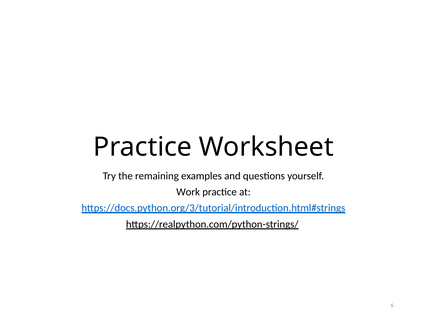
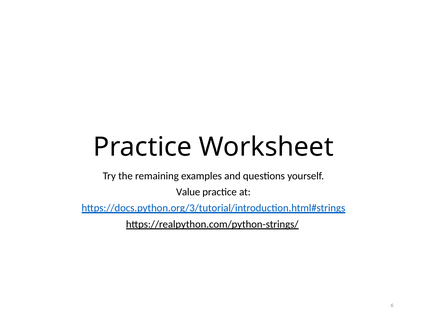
Work: Work -> Value
